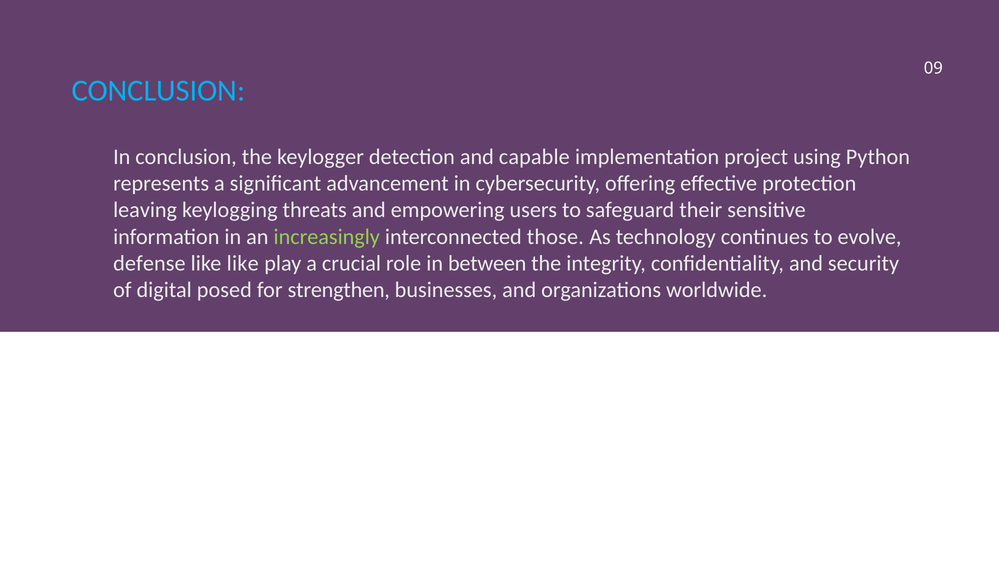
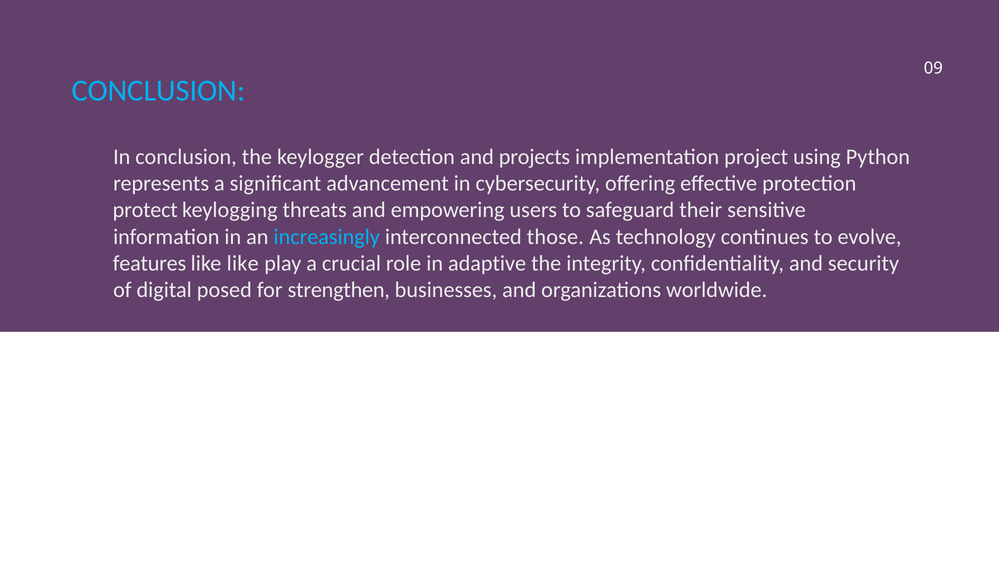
capable: capable -> projects
leaving: leaving -> protect
increasingly colour: light green -> light blue
defense: defense -> features
between: between -> adaptive
